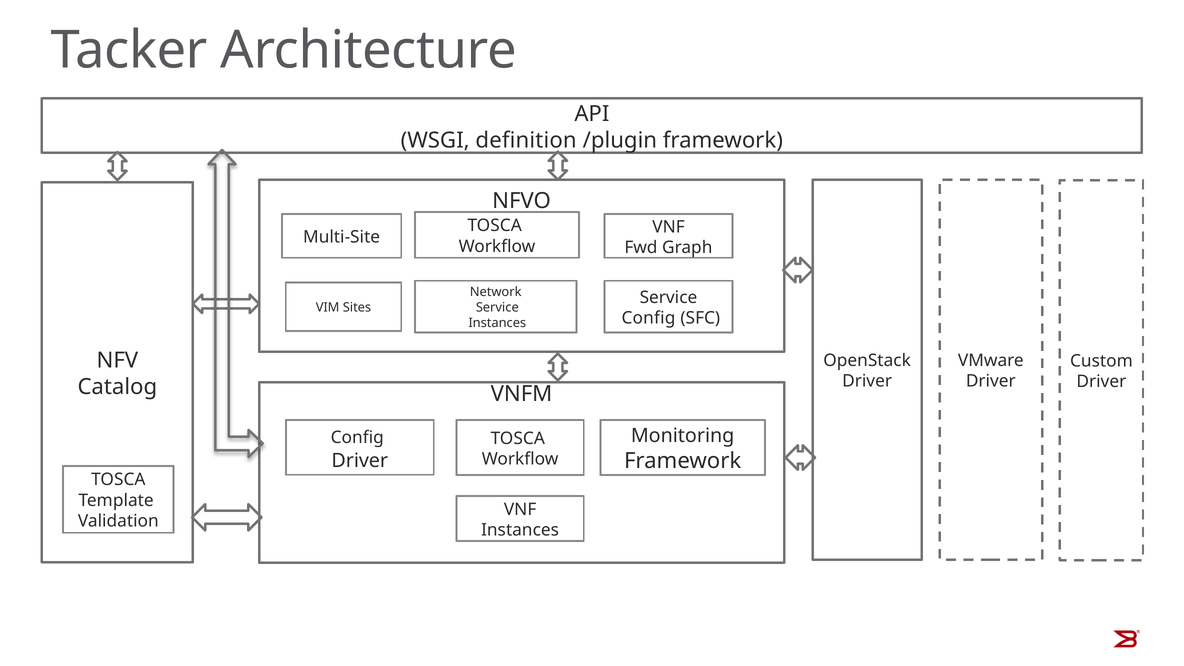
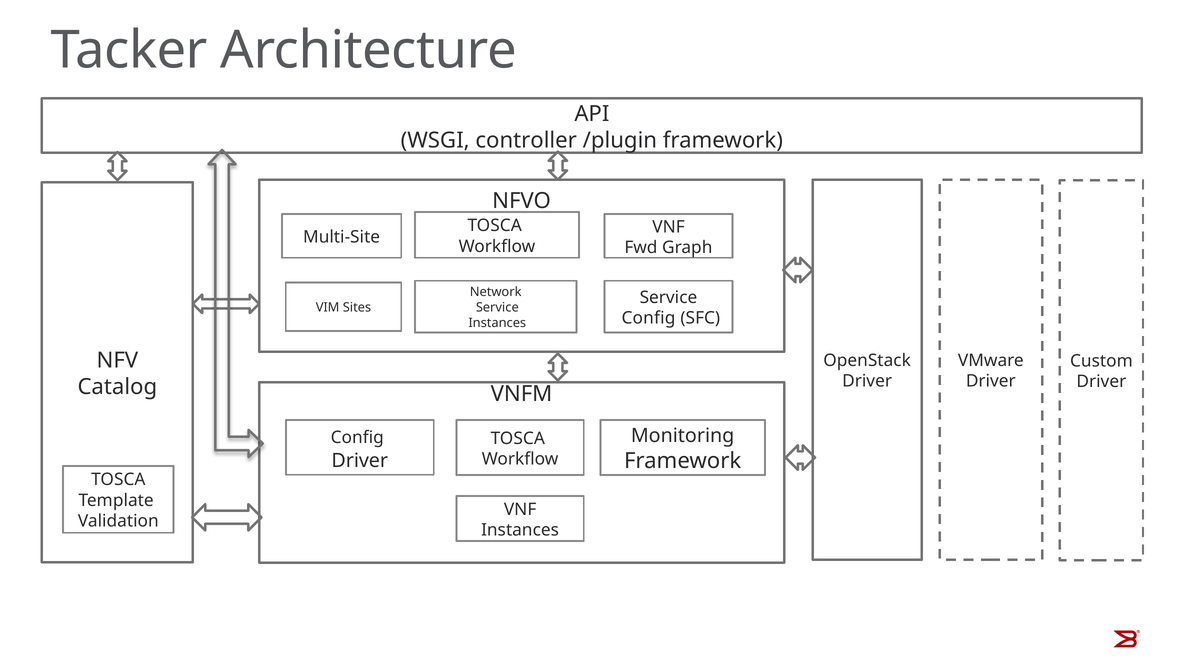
definition: definition -> controller
